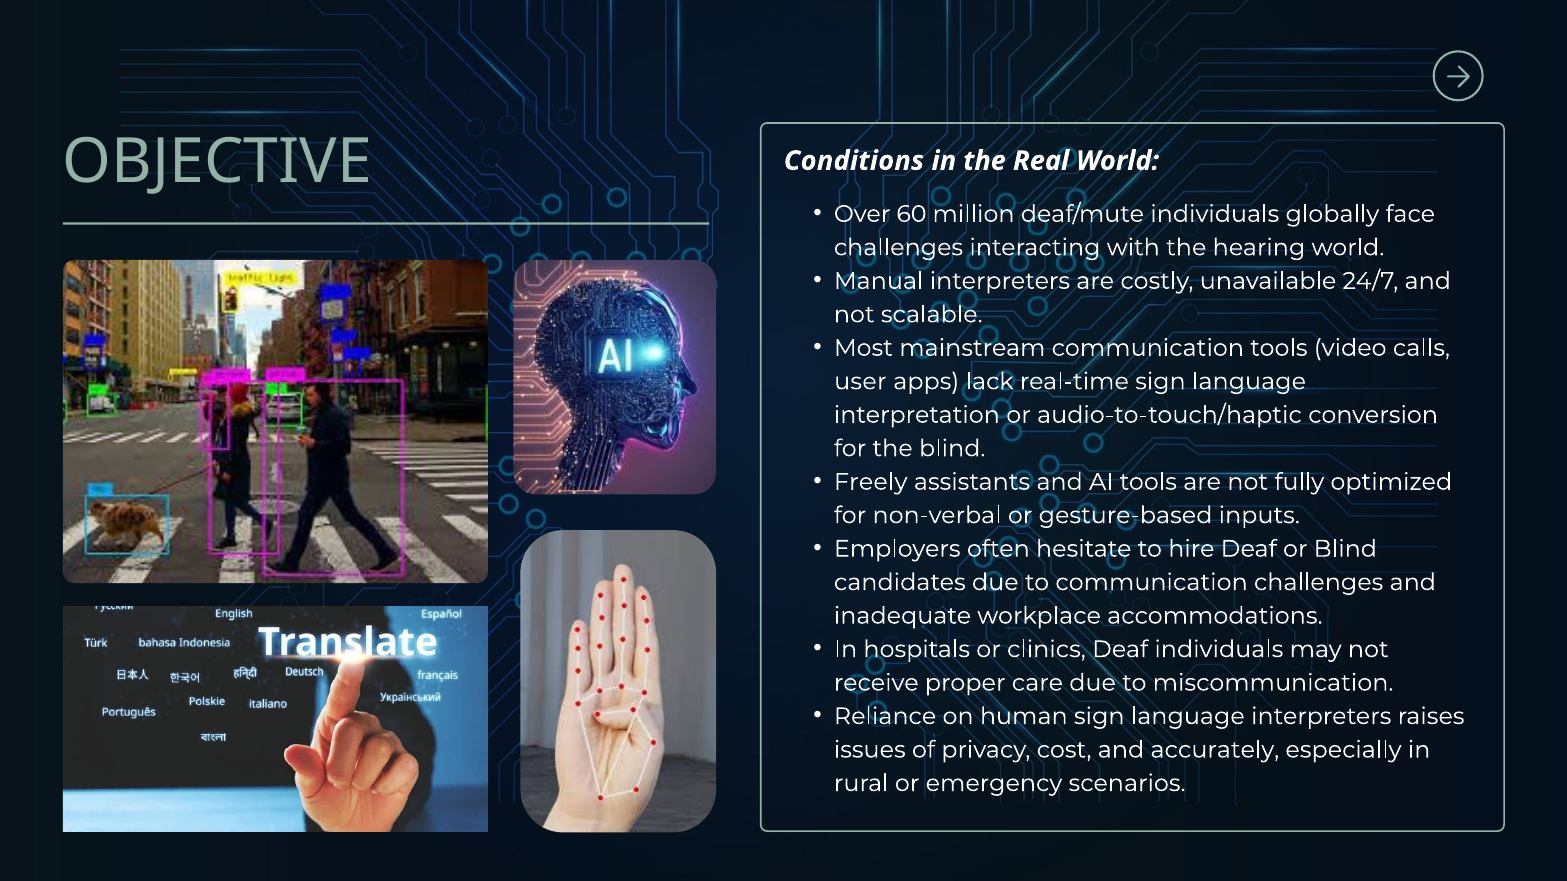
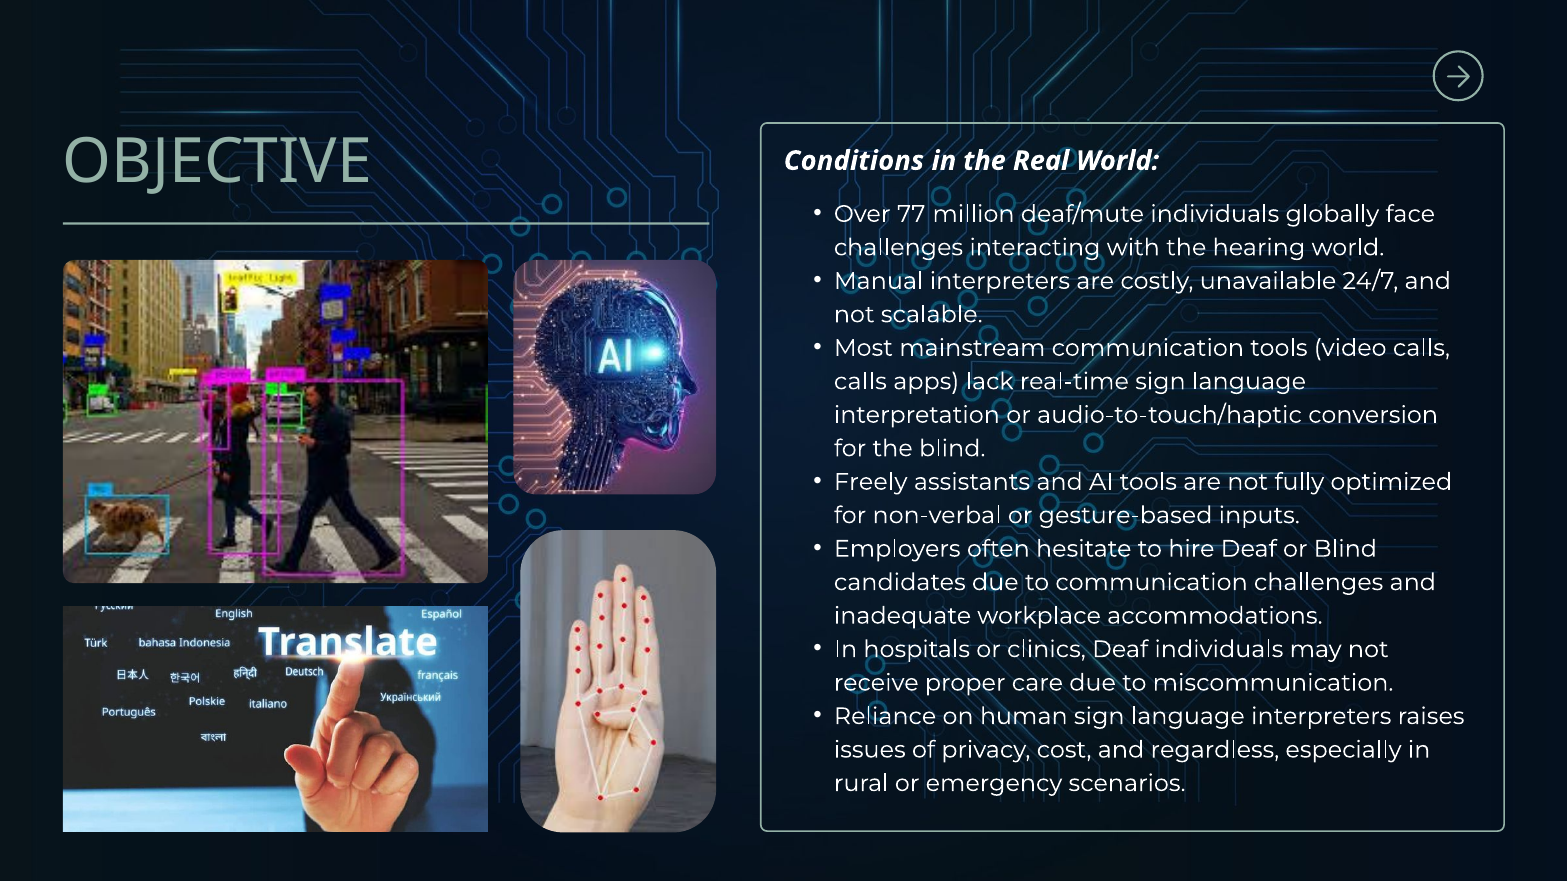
60: 60 -> 77
user at (860, 382): user -> calls
accurately: accurately -> regardless
